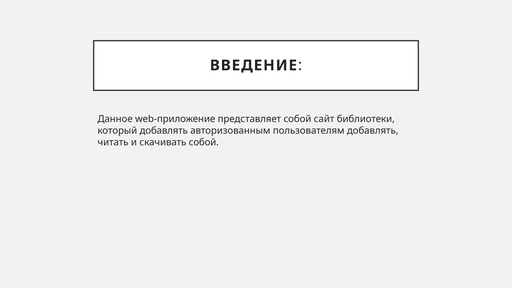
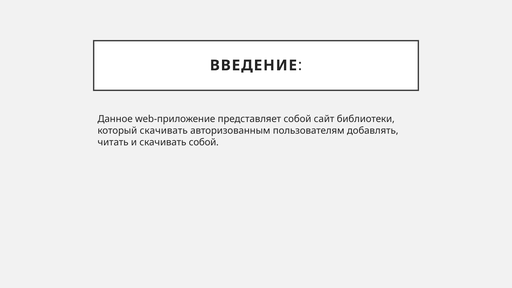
который добавлять: добавлять -> скачивать
